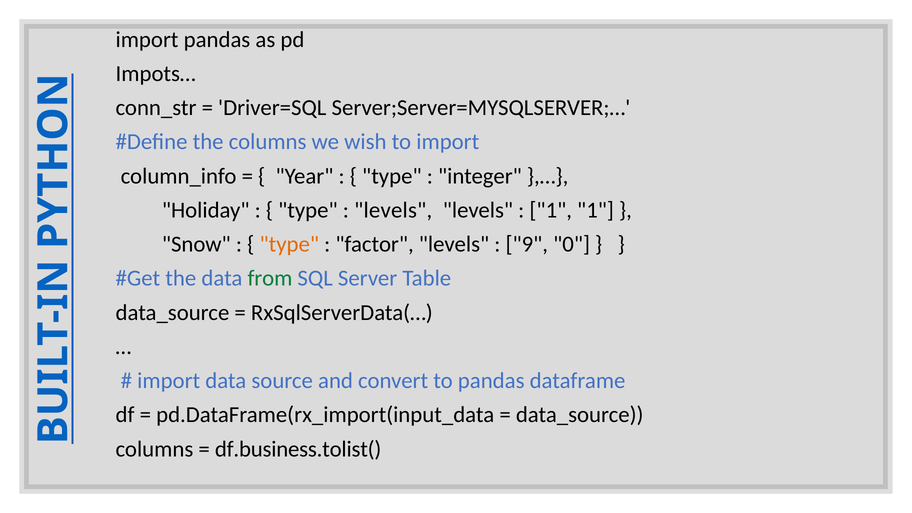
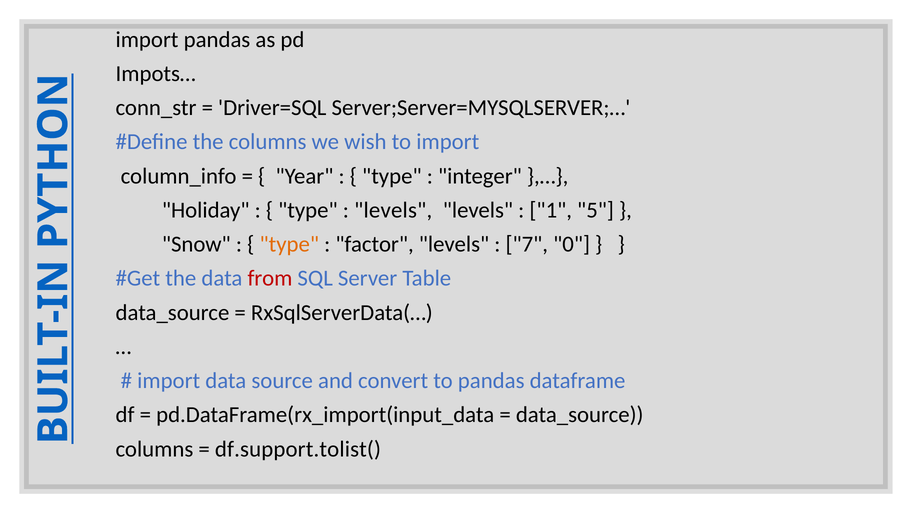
1 1: 1 -> 5
9: 9 -> 7
from colour: green -> red
df.business.tolist(: df.business.tolist( -> df.support.tolist(
